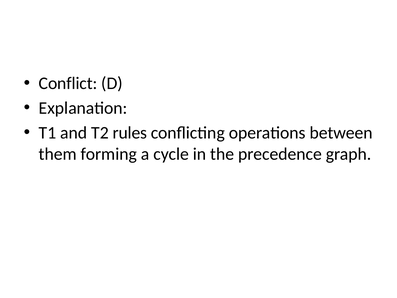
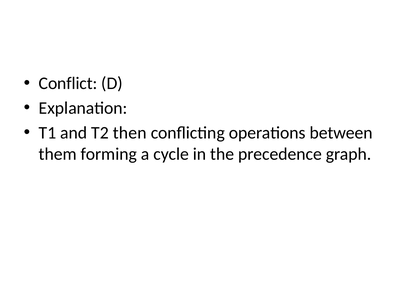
rules: rules -> then
